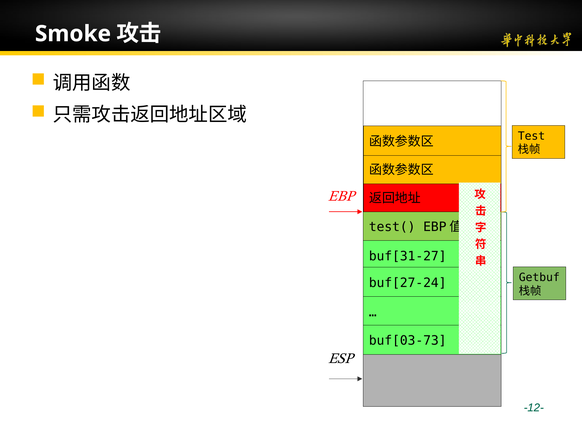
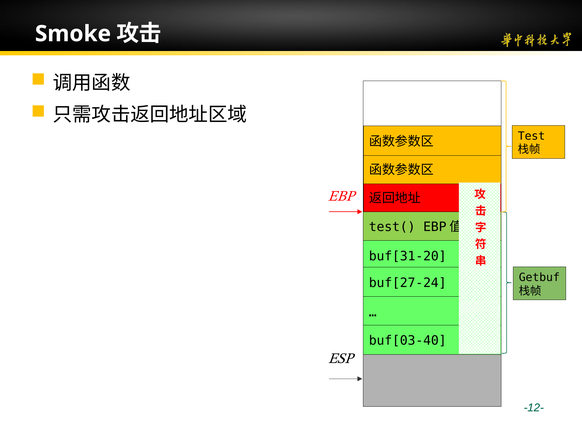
buf[31-27: buf[31-27 -> buf[31-20
buf[03-73: buf[03-73 -> buf[03-40
